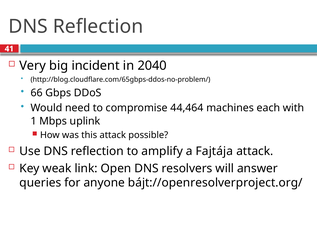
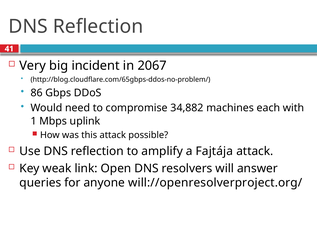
2040: 2040 -> 2067
66: 66 -> 86
44,464: 44,464 -> 34,882
bájt://openresolverproject.org/: bájt://openresolverproject.org/ -> will://openresolverproject.org/
